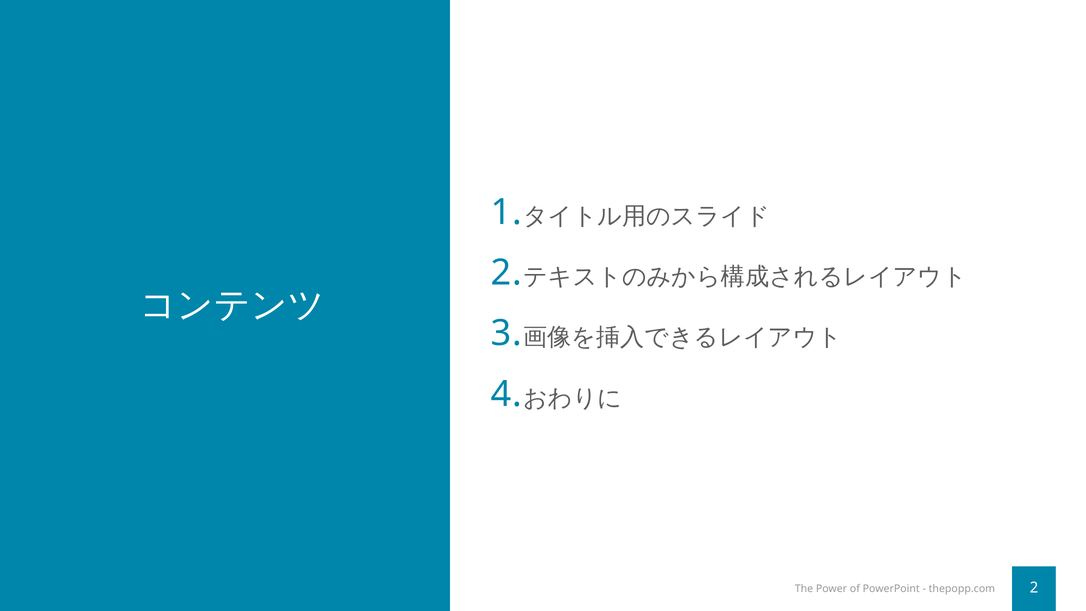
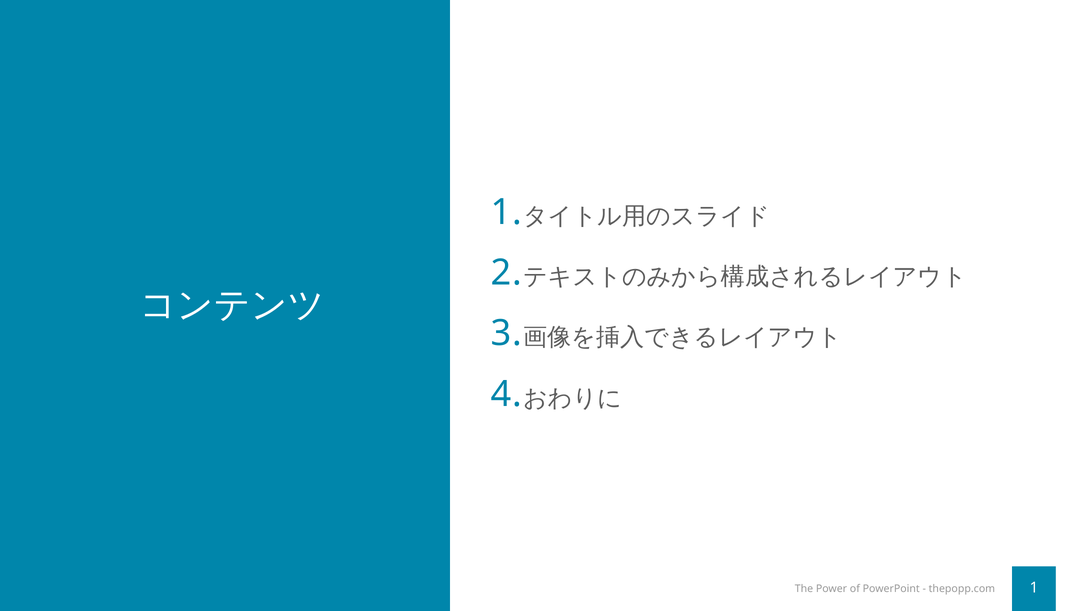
thepopp.com 2: 2 -> 1
